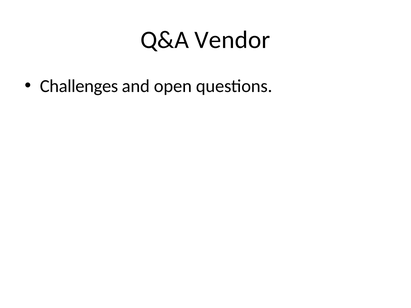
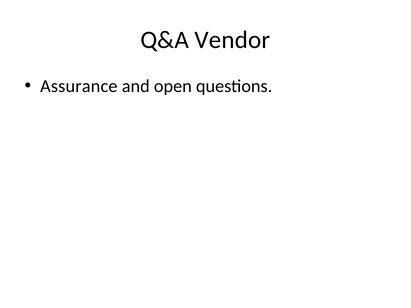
Challenges: Challenges -> Assurance
